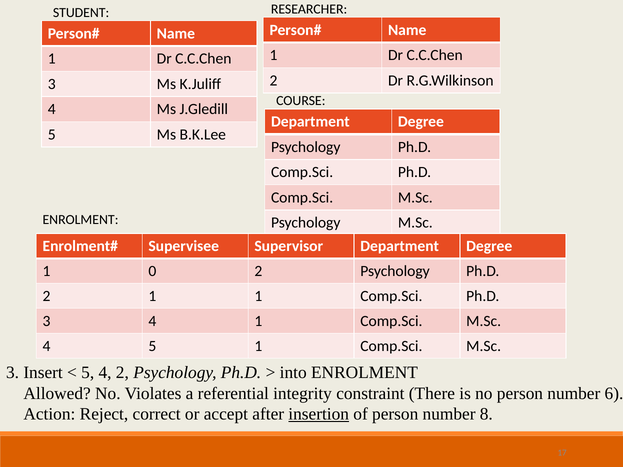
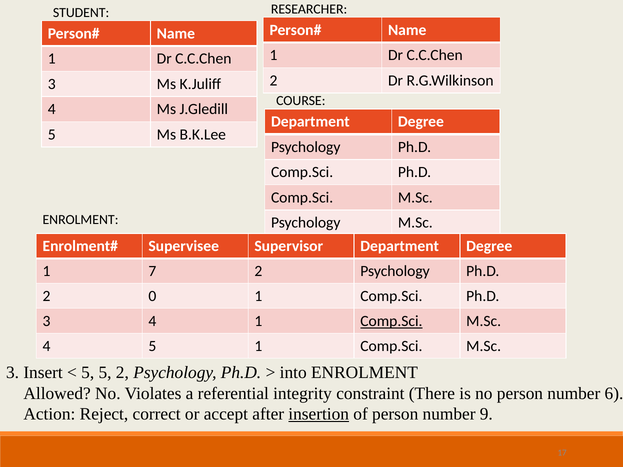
0: 0 -> 7
2 1: 1 -> 0
Comp.Sci at (391, 321) underline: none -> present
5 4: 4 -> 5
8: 8 -> 9
